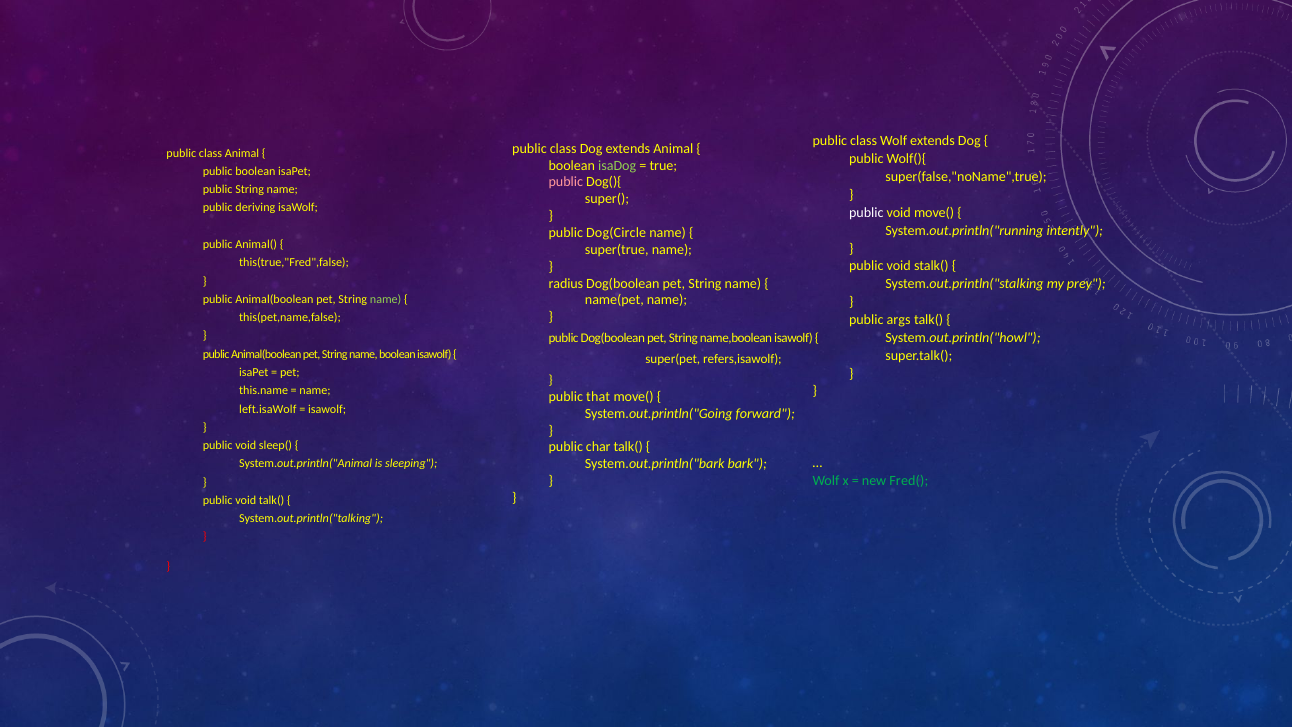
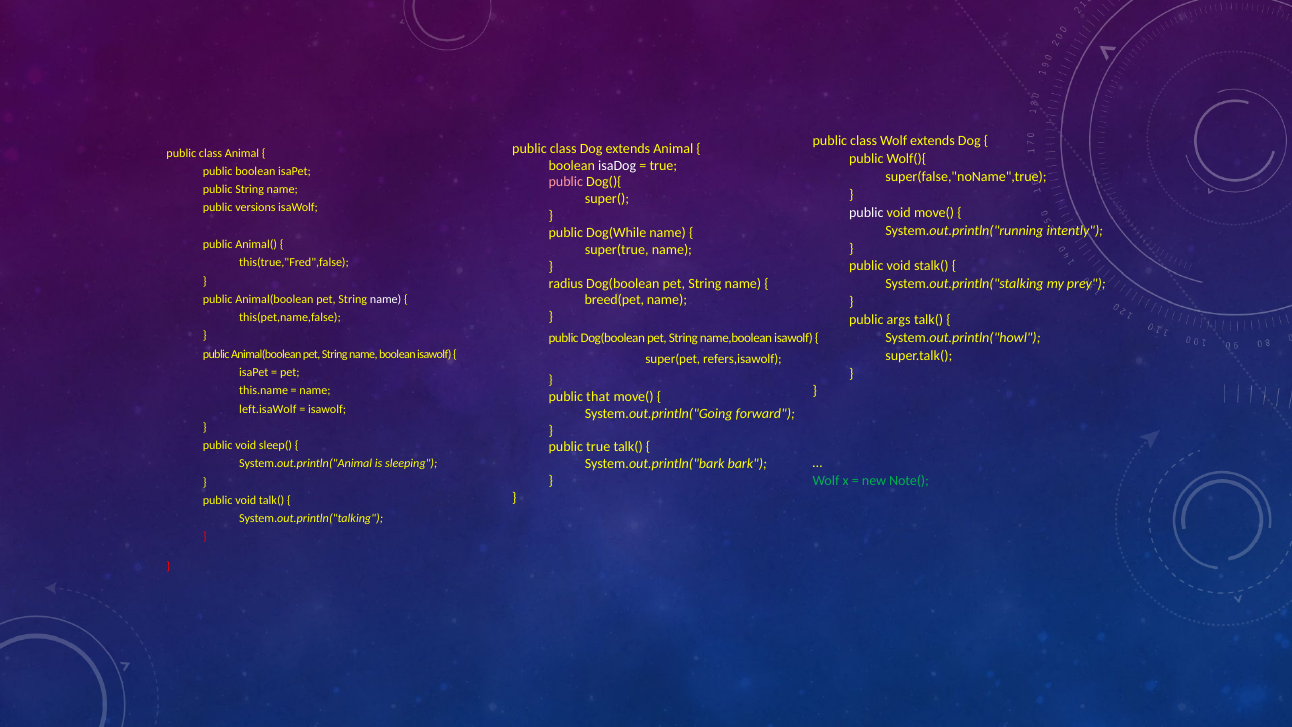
isaDog colour: light green -> white
deriving: deriving -> versions
Dog(Circle: Dog(Circle -> Dog(While
name at (386, 299) colour: light green -> white
name(pet: name(pet -> breed(pet
public char: char -> true
Fred(: Fred( -> Note(
